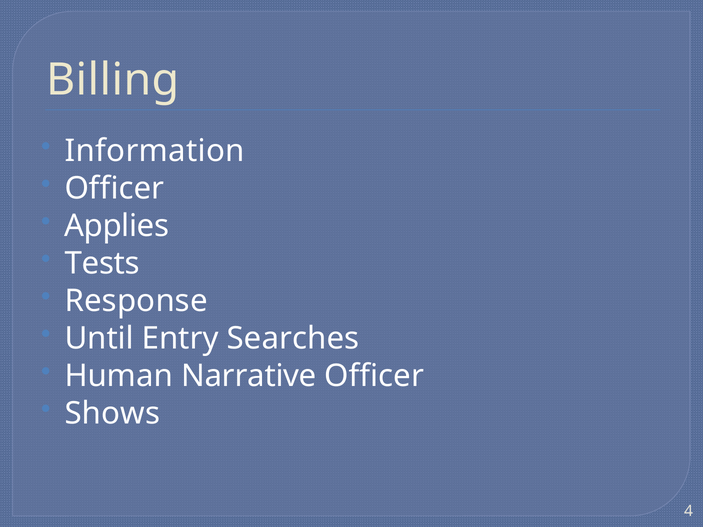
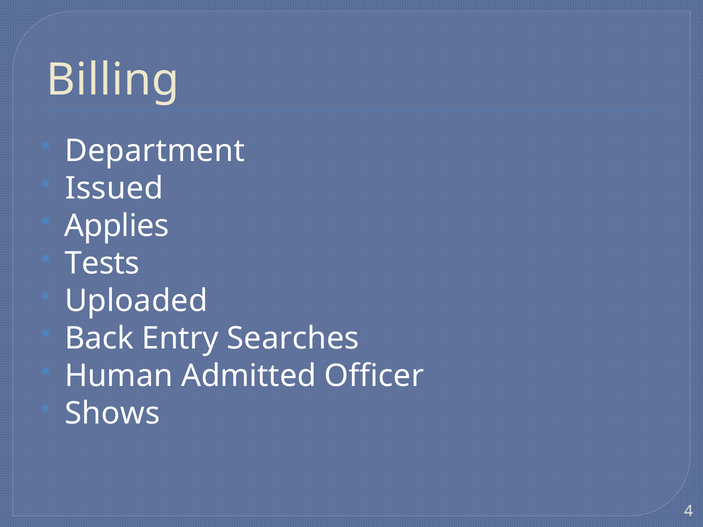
Information: Information -> Department
Officer at (114, 188): Officer -> Issued
Response: Response -> Uploaded
Until: Until -> Back
Narrative: Narrative -> Admitted
